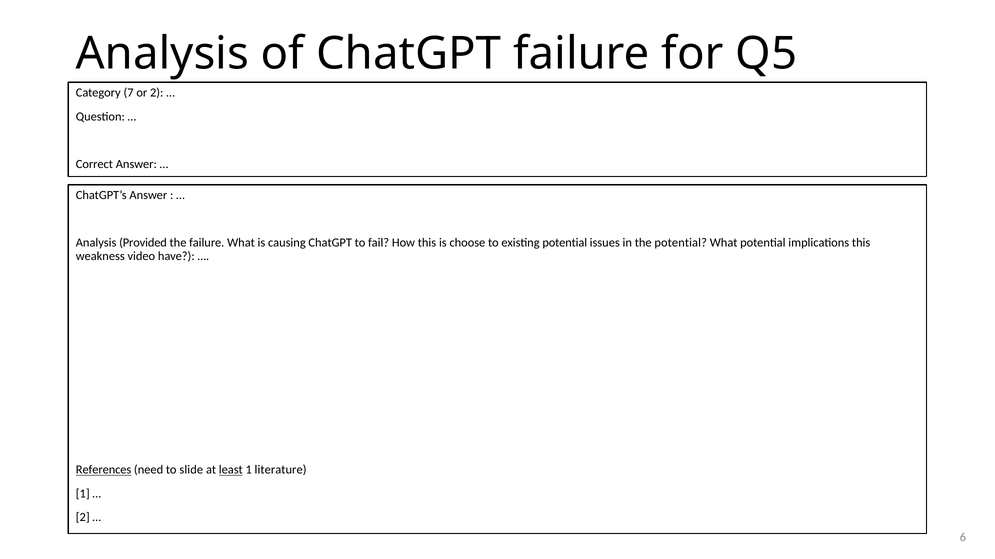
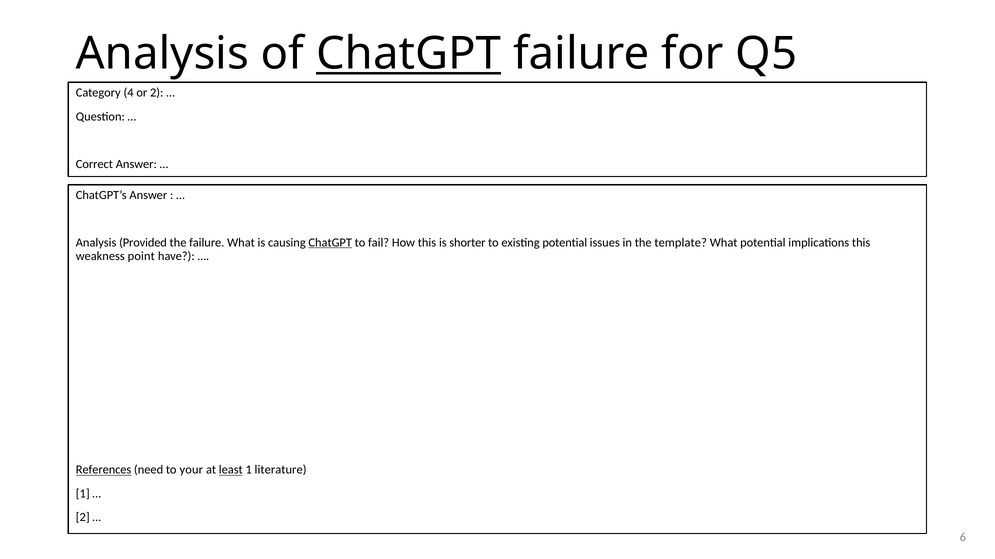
ChatGPT at (409, 54) underline: none -> present
7: 7 -> 4
ChatGPT at (330, 243) underline: none -> present
choose: choose -> shorter
the potential: potential -> template
video: video -> point
slide: slide -> your
